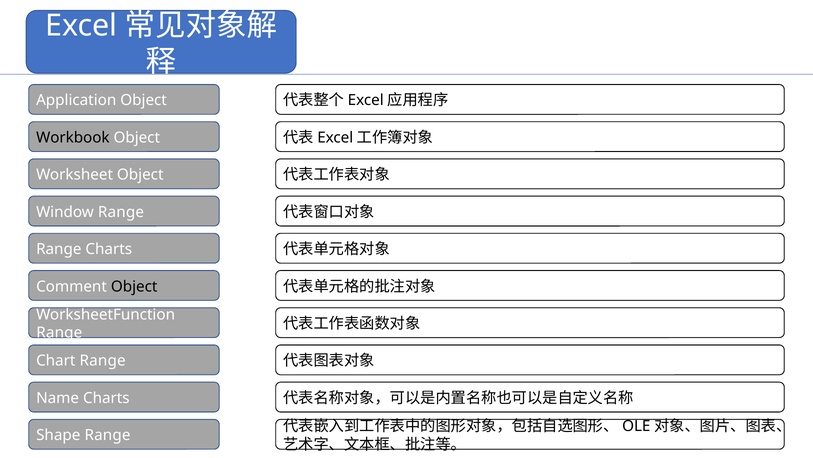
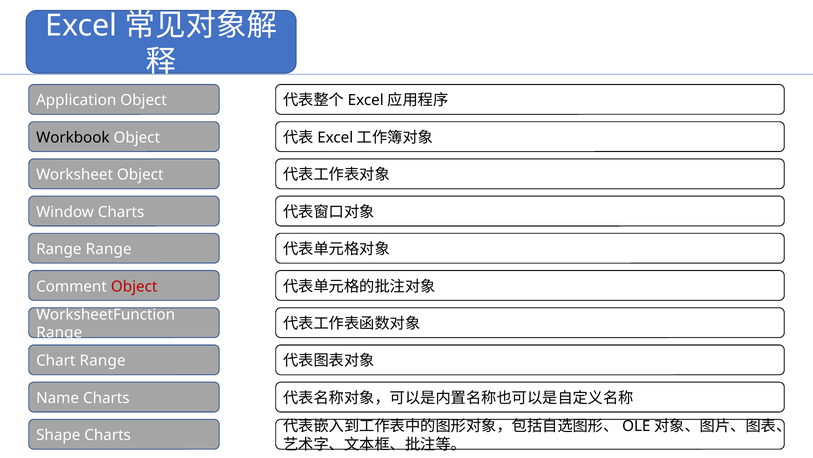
Window Range: Range -> Charts
Range Charts: Charts -> Range
Object at (134, 286) colour: black -> red
Shape Range: Range -> Charts
